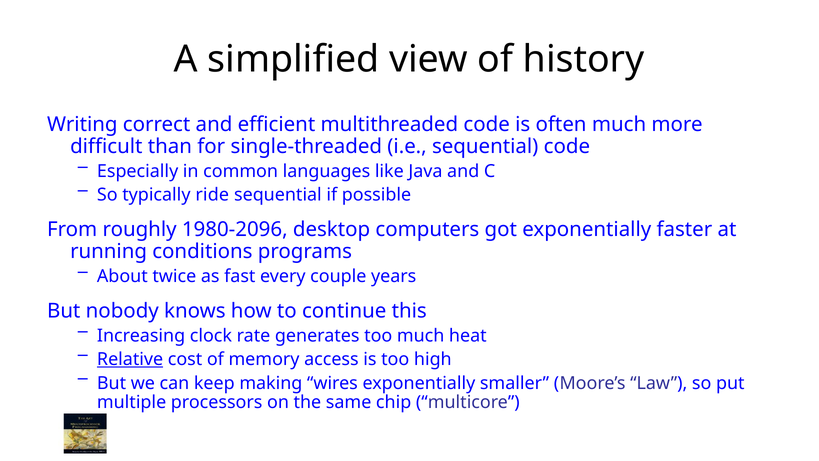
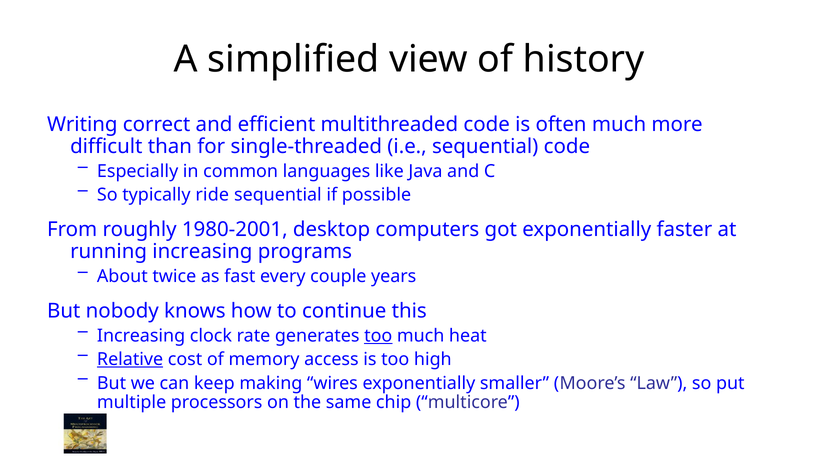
1980-2096: 1980-2096 -> 1980-2001
running conditions: conditions -> increasing
too at (378, 336) underline: none -> present
